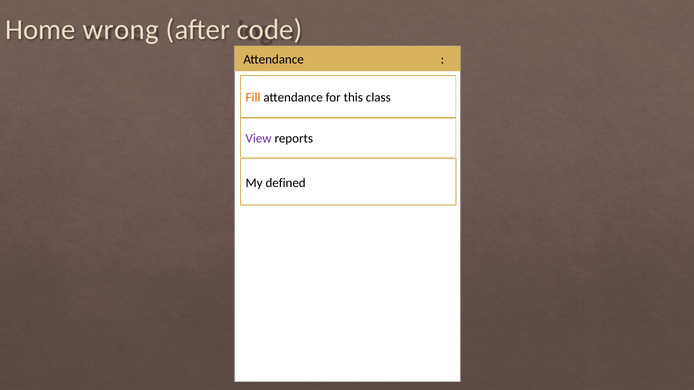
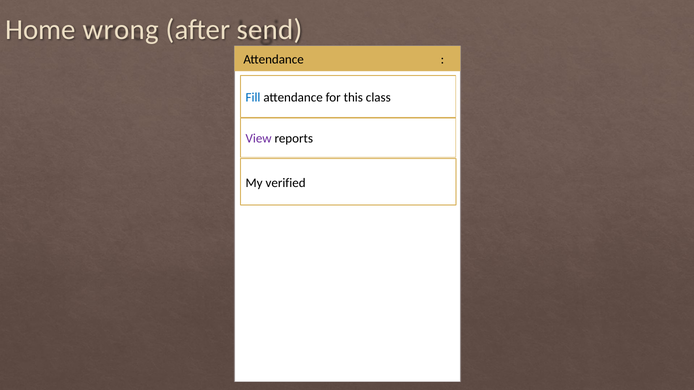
code: code -> send
Fill colour: orange -> blue
defined: defined -> verified
